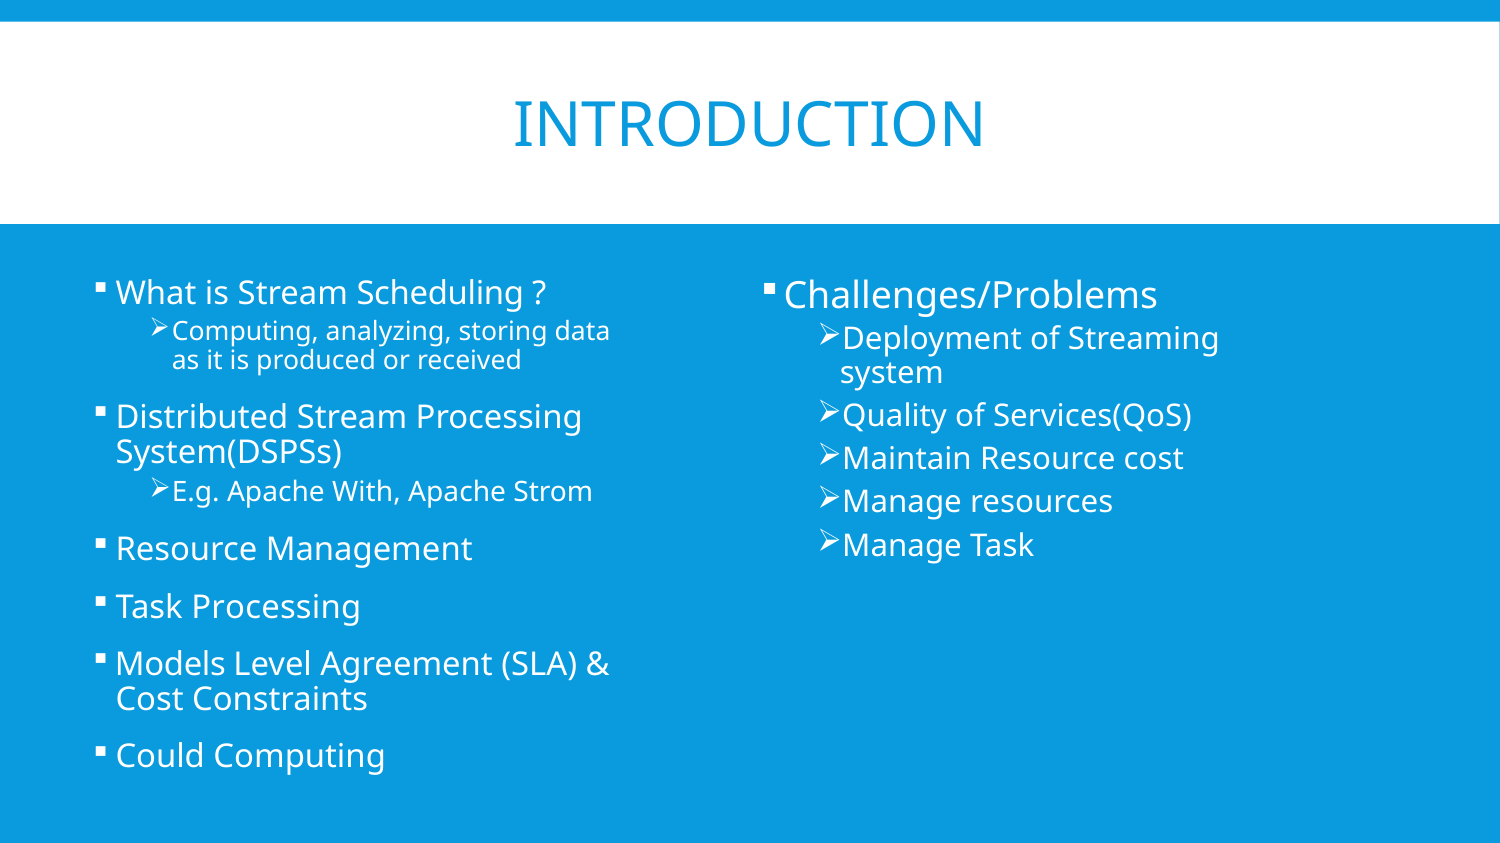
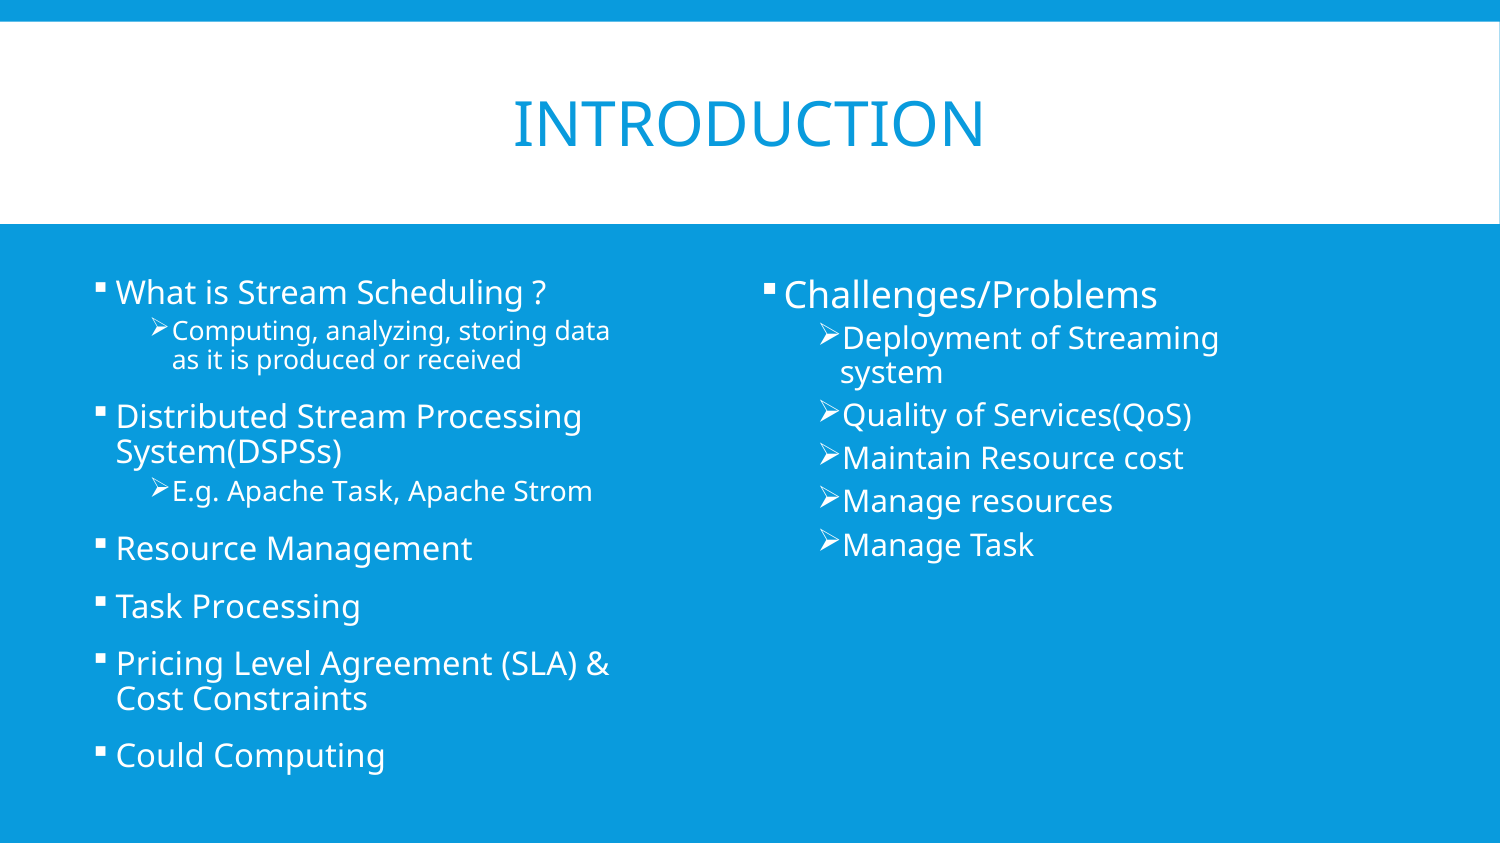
Apache With: With -> Task
Models: Models -> Pricing
